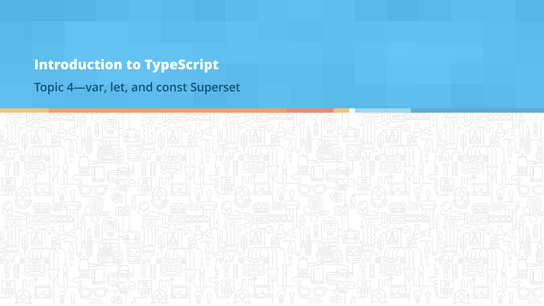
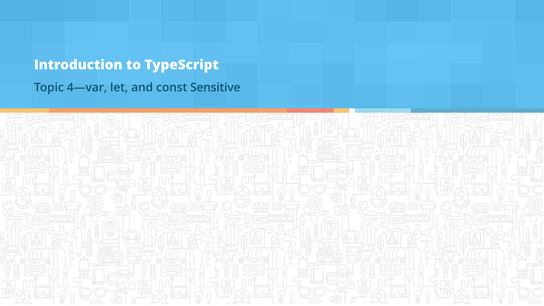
Superset: Superset -> Sensitive
